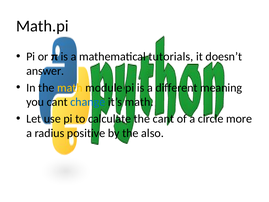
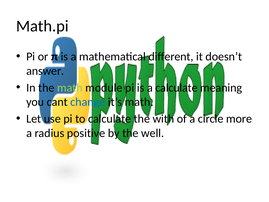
tutorials: tutorials -> different
math at (70, 88) colour: yellow -> light green
a different: different -> calculate
the cant: cant -> with
also: also -> well
